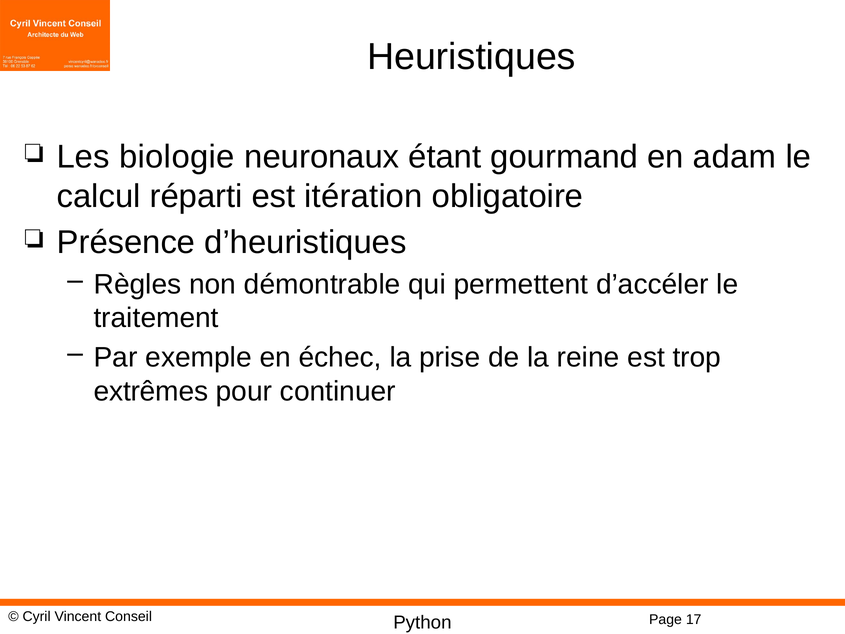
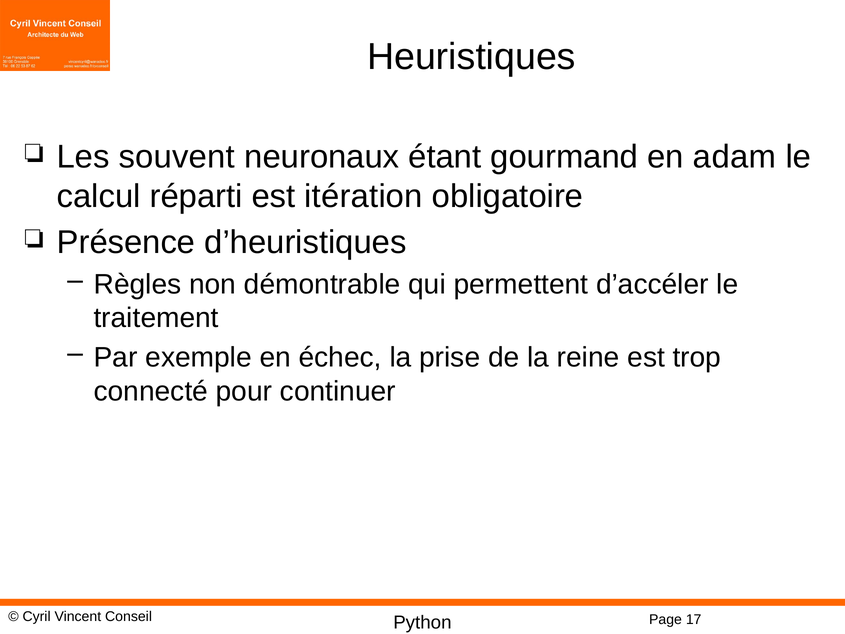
biologie: biologie -> souvent
extrêmes: extrêmes -> connecté
